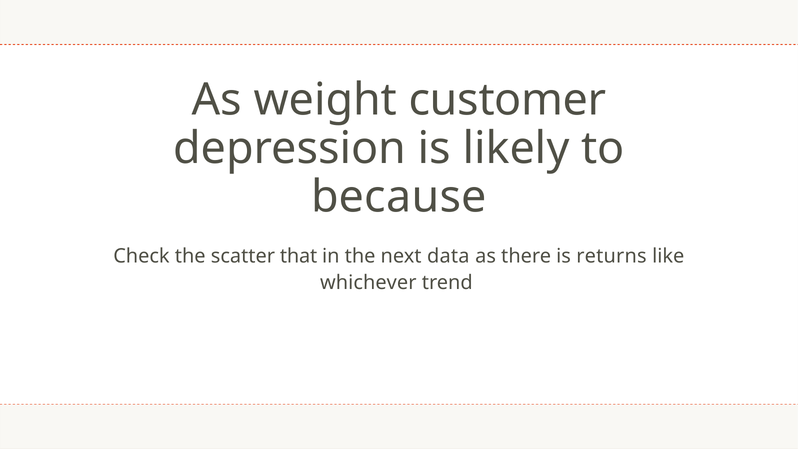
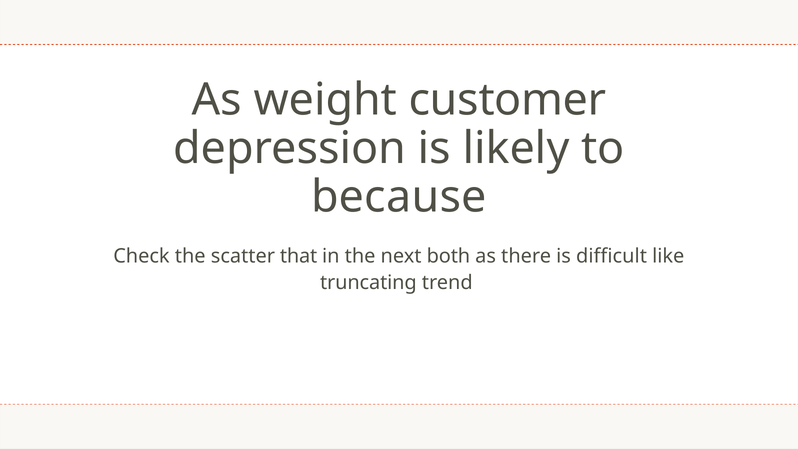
data: data -> both
returns: returns -> difficult
whichever: whichever -> truncating
